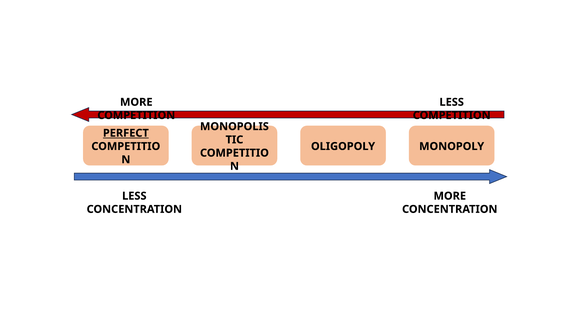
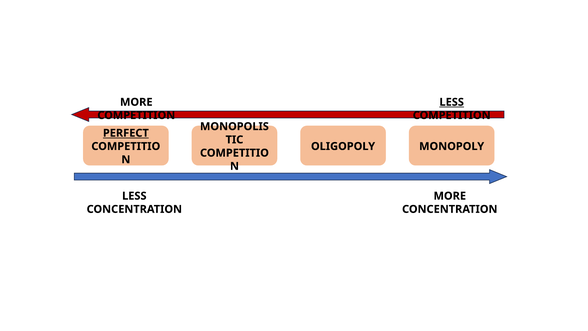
LESS at (452, 102) underline: none -> present
